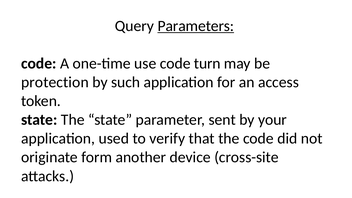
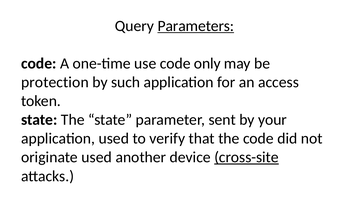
turn: turn -> only
originate form: form -> used
cross-site underline: none -> present
